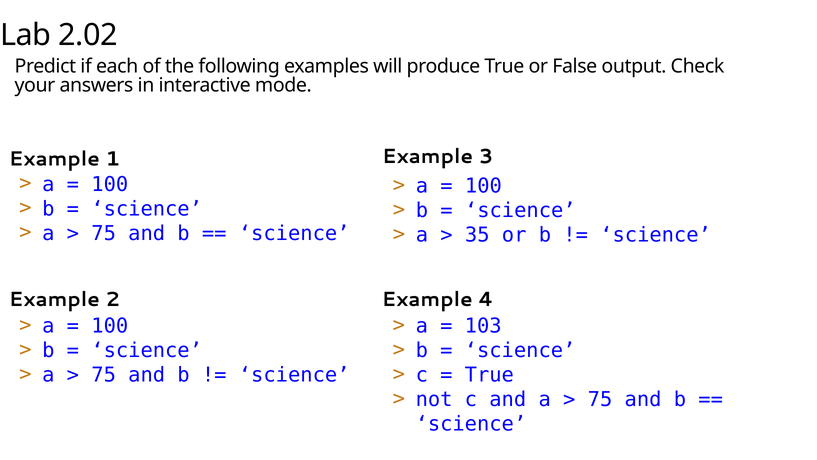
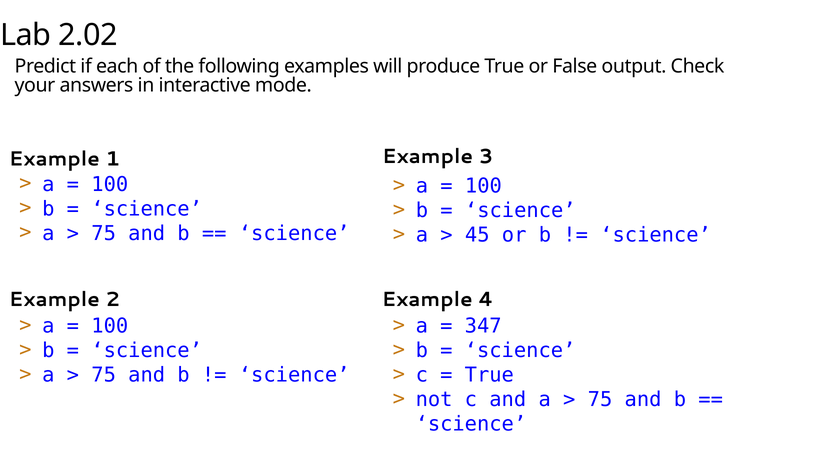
35: 35 -> 45
103: 103 -> 347
